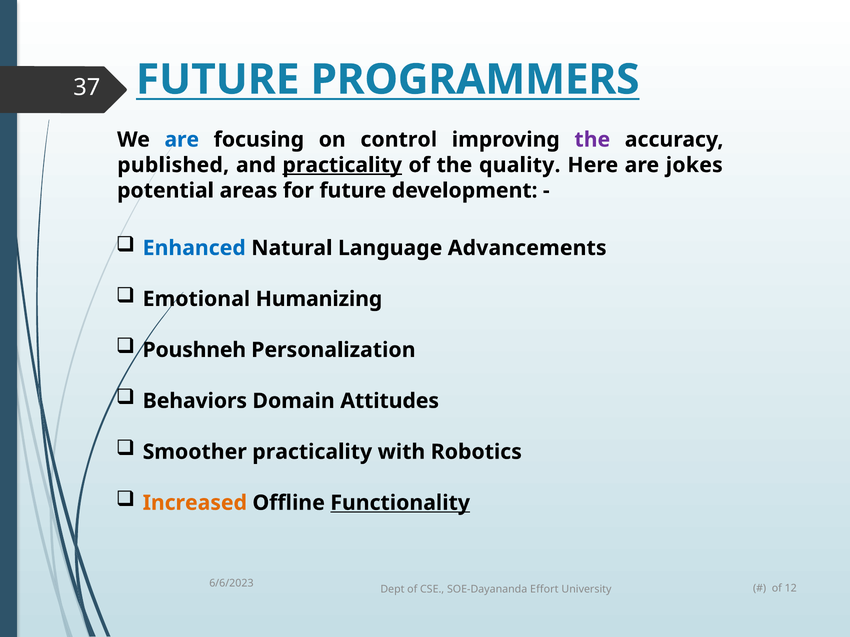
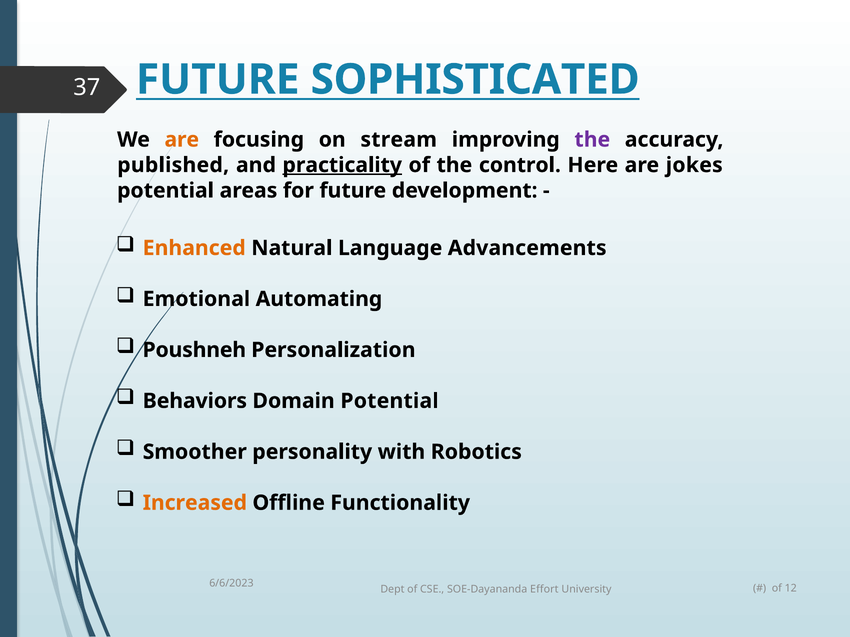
PROGRAMMERS: PROGRAMMERS -> SOPHISTICATED
are at (182, 140) colour: blue -> orange
control: control -> stream
quality: quality -> control
Enhanced colour: blue -> orange
Humanizing: Humanizing -> Automating
Domain Attitudes: Attitudes -> Potential
Smoother practicality: practicality -> personality
Functionality underline: present -> none
